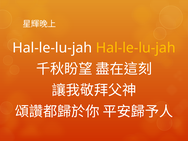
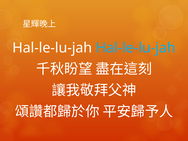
Hal-le-lu-jah at (136, 48) colour: yellow -> light blue
